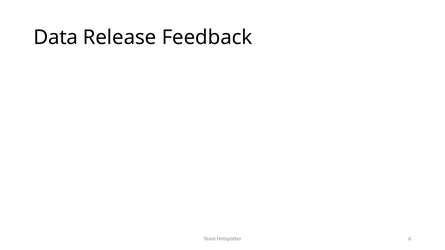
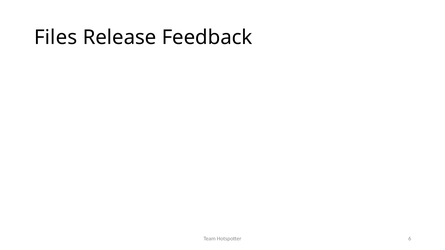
Data: Data -> Files
